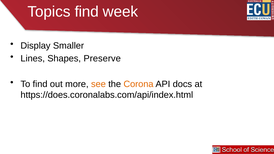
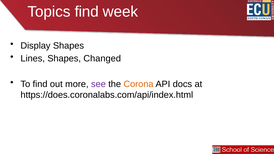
Display Smaller: Smaller -> Shapes
Preserve: Preserve -> Changed
see colour: orange -> purple
